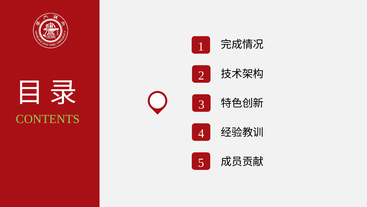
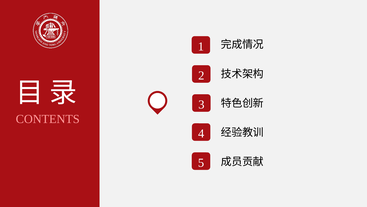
CONTENTS colour: light green -> pink
